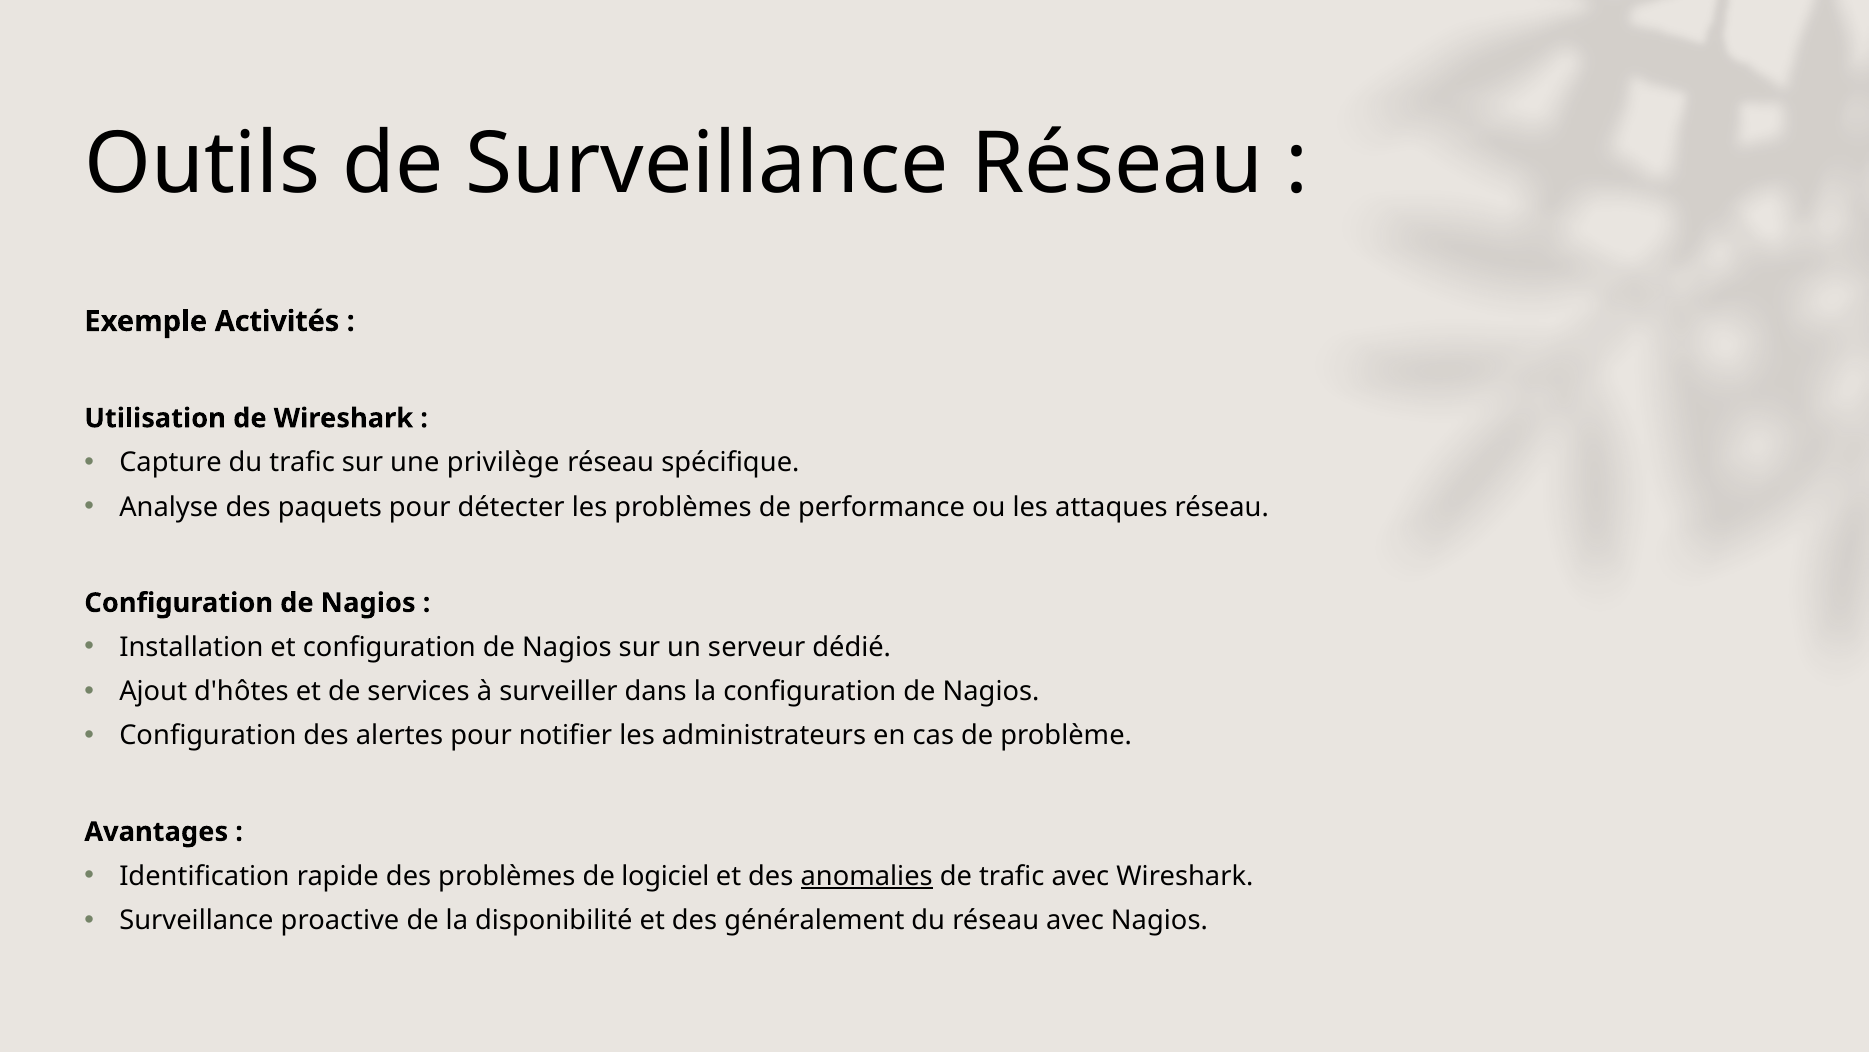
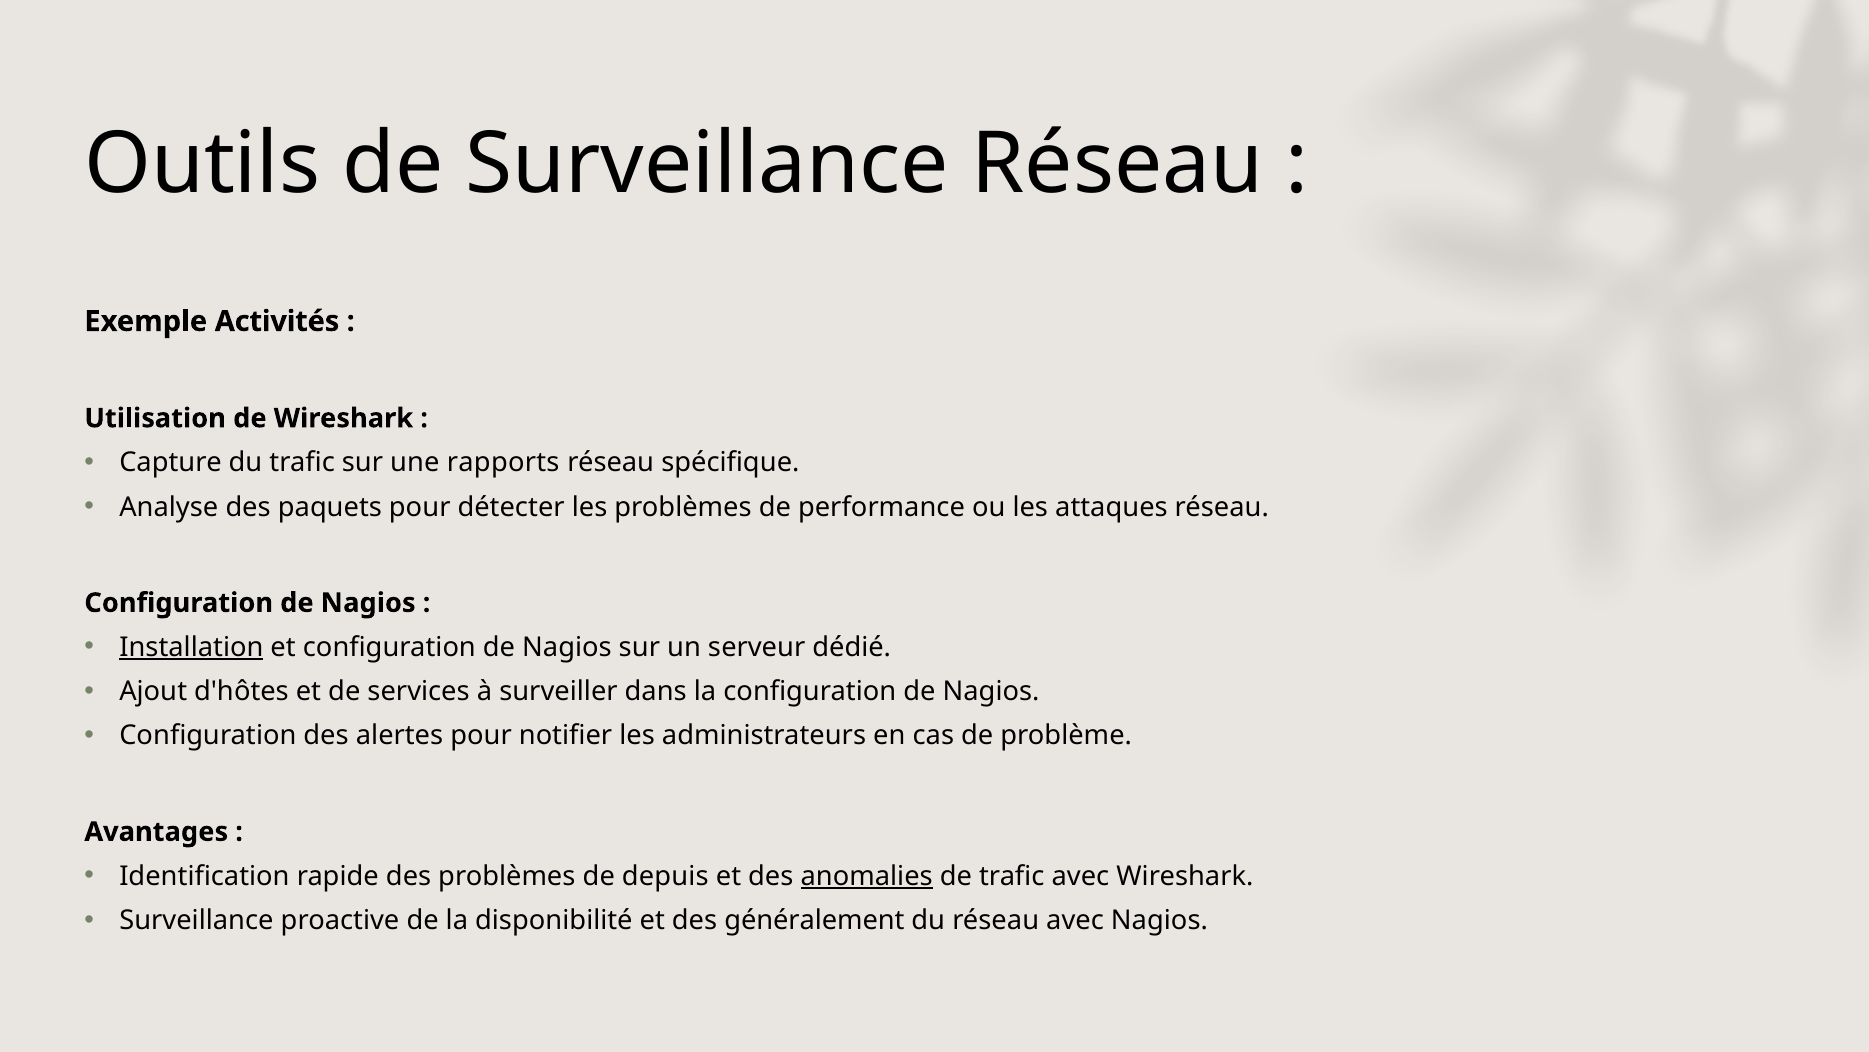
privilège: privilège -> rapports
Installation underline: none -> present
logiciel: logiciel -> depuis
